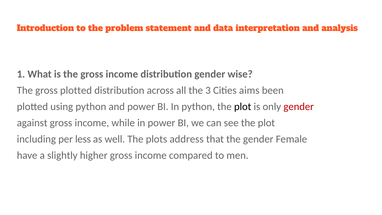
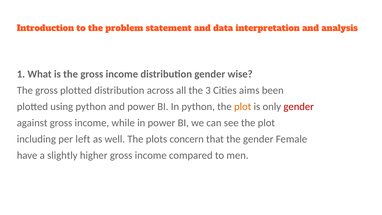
plot at (243, 107) colour: black -> orange
less: less -> left
address: address -> concern
